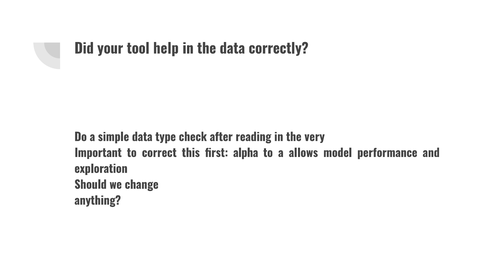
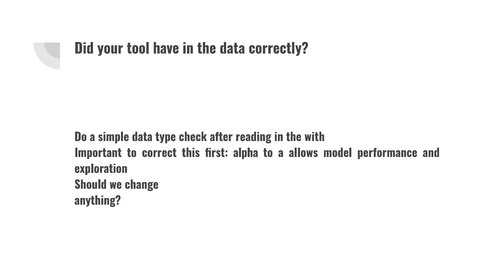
help: help -> have
very: very -> with
